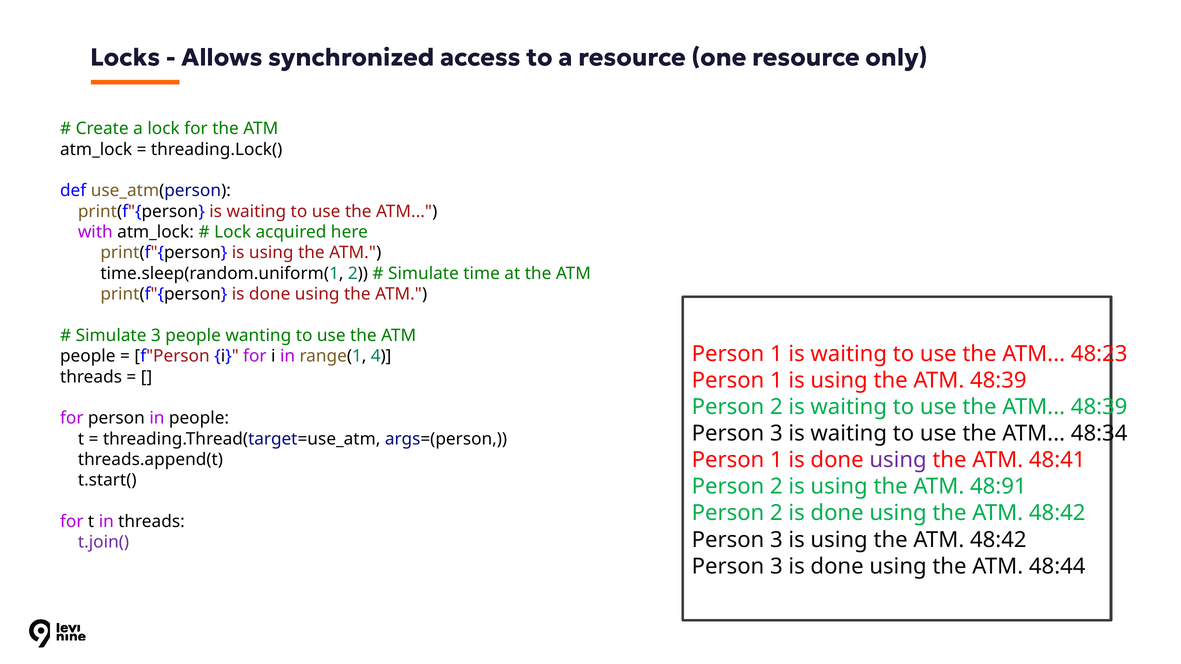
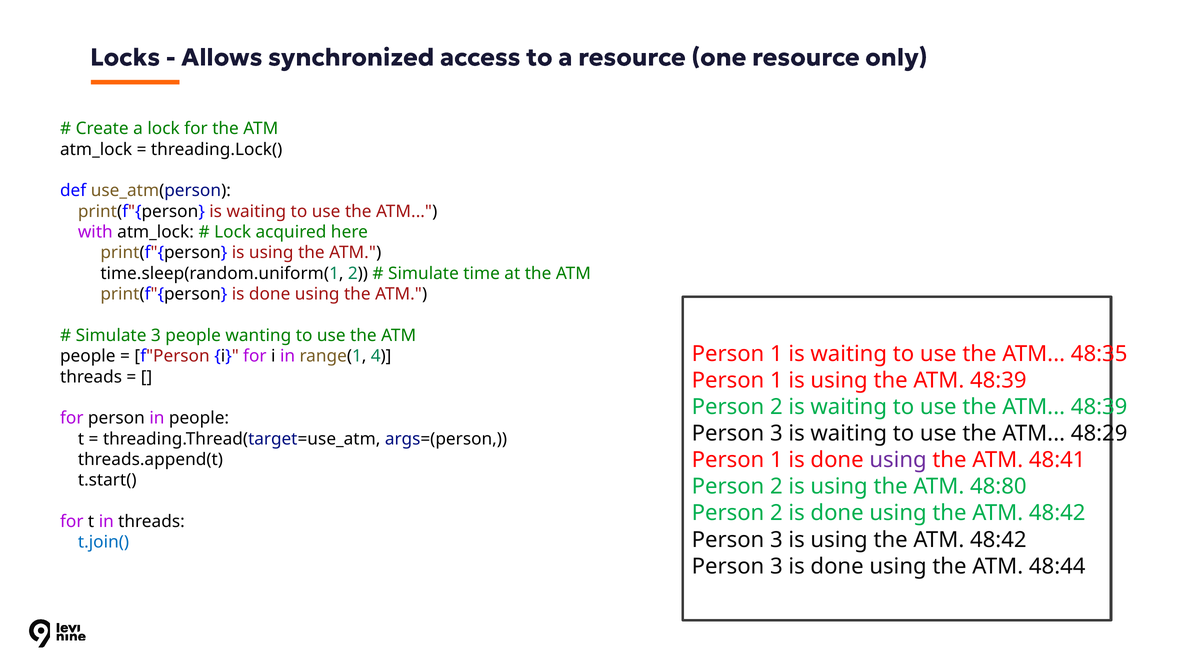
48:23: 48:23 -> 48:35
48:34: 48:34 -> 48:29
48:91: 48:91 -> 48:80
t.join( colour: purple -> blue
